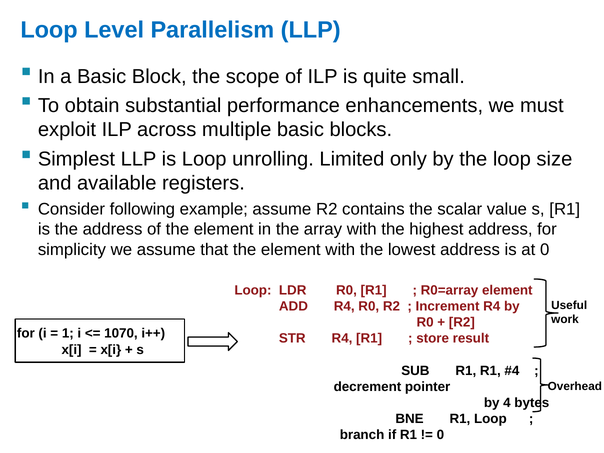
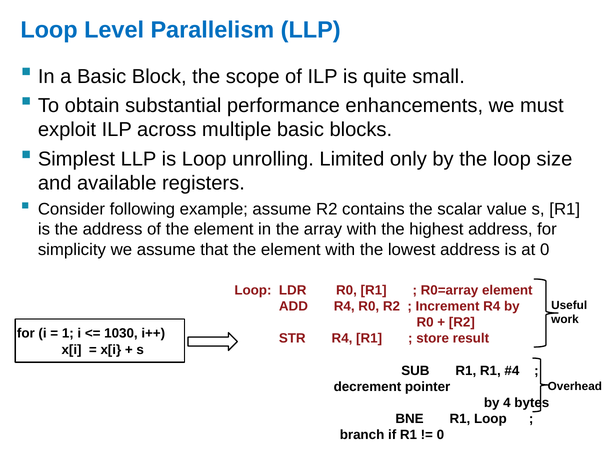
1070: 1070 -> 1030
